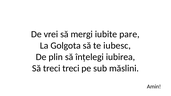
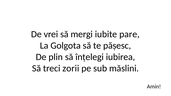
iubesc: iubesc -> pășesc
treci treci: treci -> zorii
